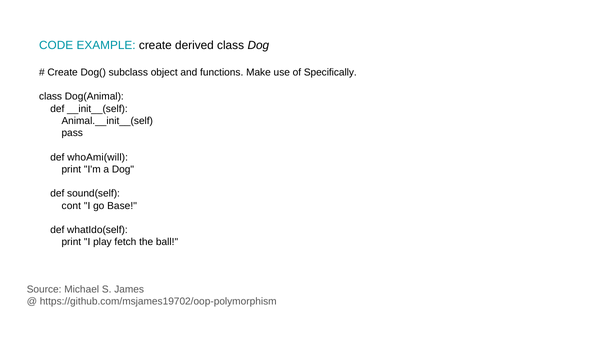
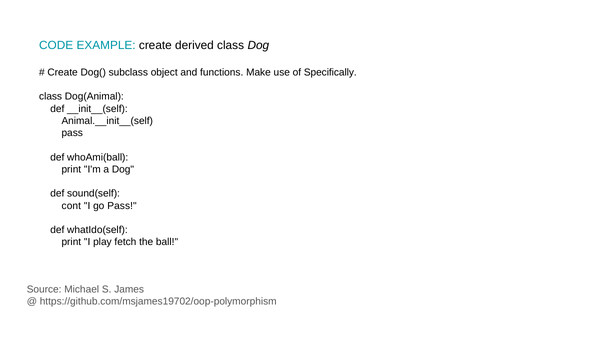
whoAmi(will: whoAmi(will -> whoAmi(ball
go Base: Base -> Pass
